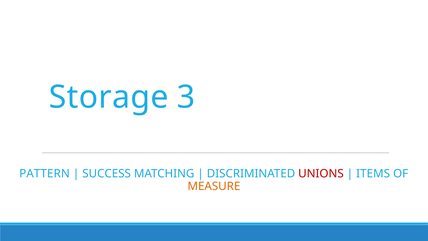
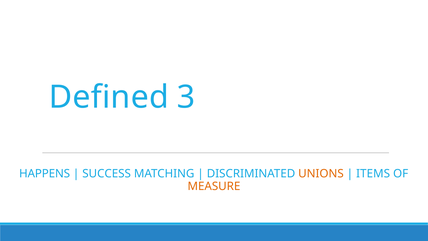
Storage: Storage -> Defined
PATTERN: PATTERN -> HAPPENS
UNIONS colour: red -> orange
